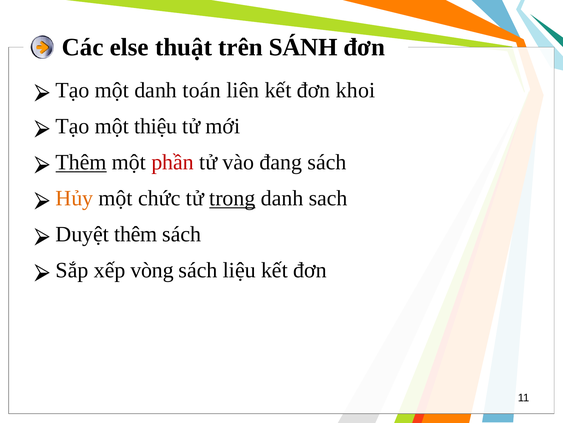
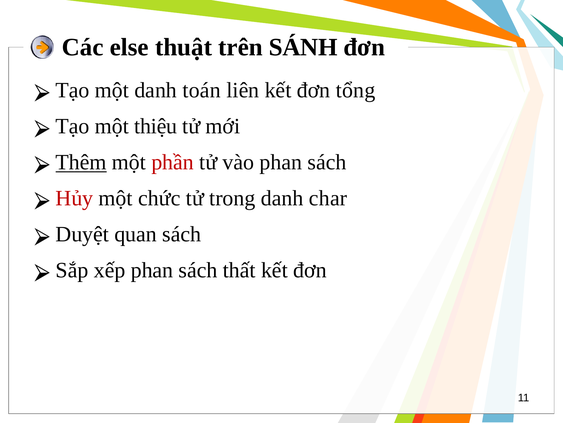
khoi: khoi -> tổng
vào đang: đang -> phan
Hủy colour: orange -> red
trong underline: present -> none
sach: sach -> char
Duyệt thêm: thêm -> quan
xếp vòng: vòng -> phan
liệu: liệu -> thất
